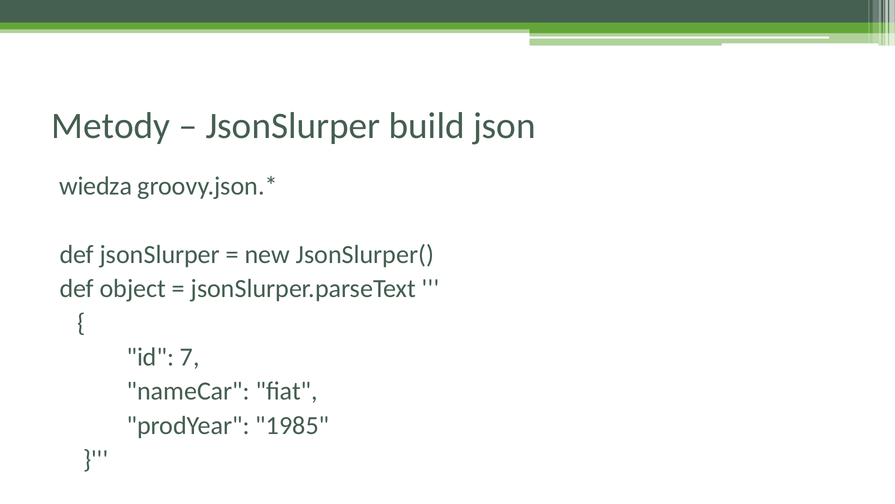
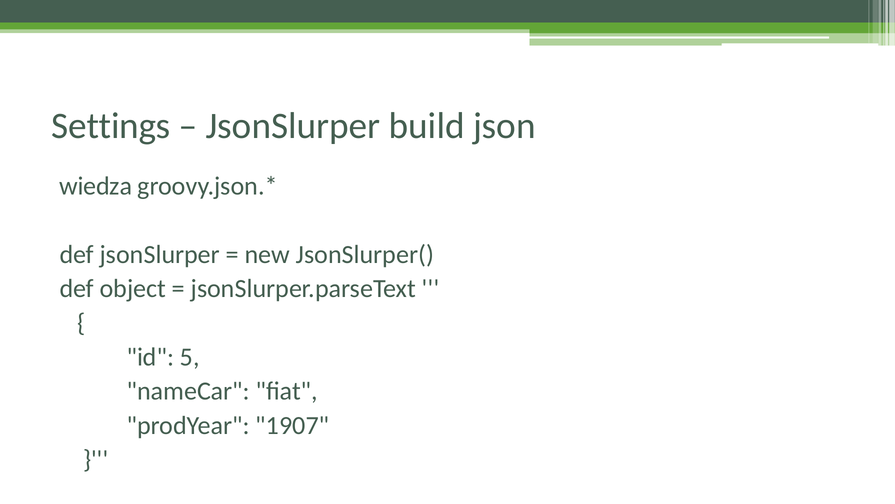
Metody: Metody -> Settings
7: 7 -> 5
1985: 1985 -> 1907
